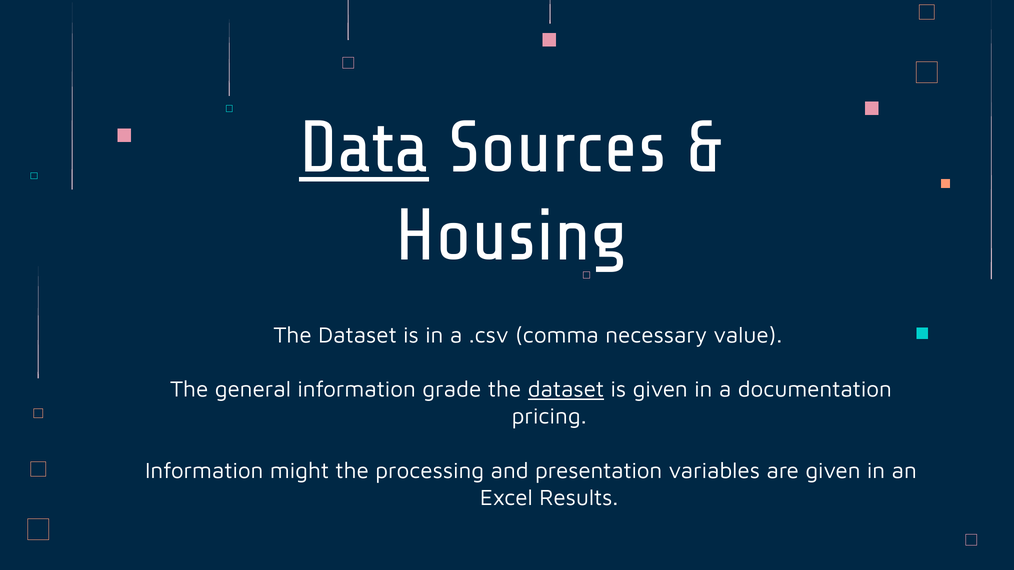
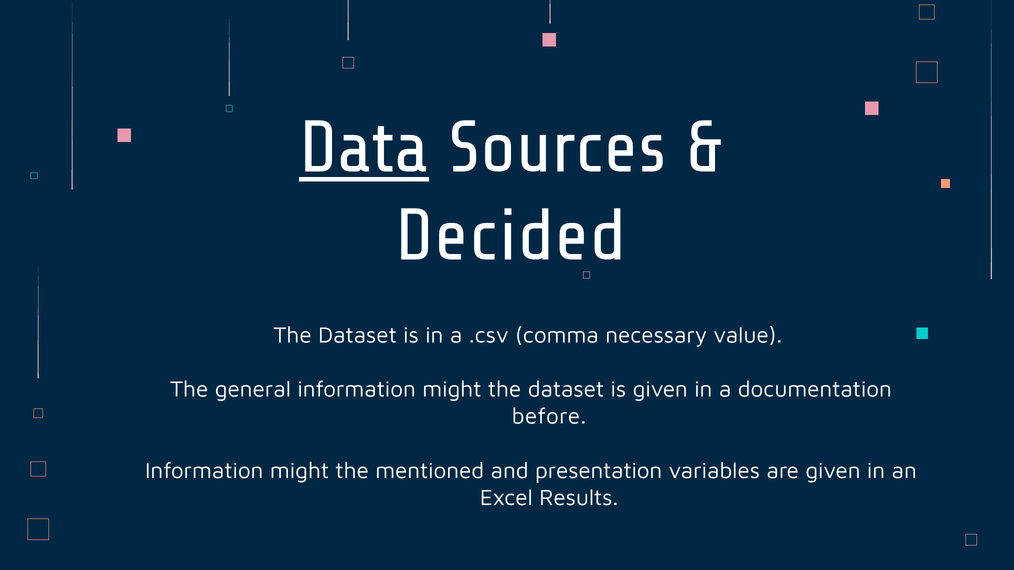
Housing: Housing -> Decided
general information grade: grade -> might
dataset at (566, 390) underline: present -> none
pricing: pricing -> before
processing: processing -> mentioned
